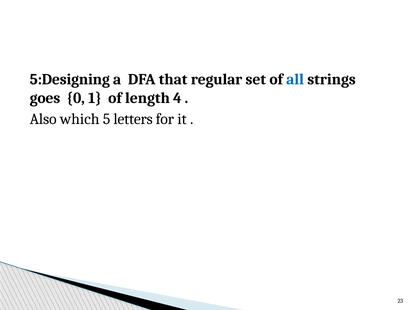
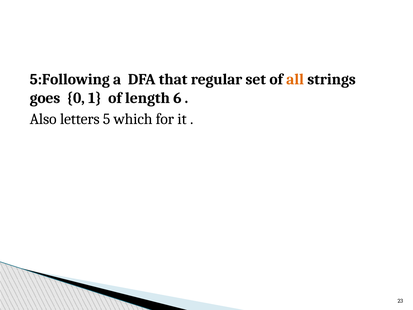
5:Designing: 5:Designing -> 5:Following
all colour: blue -> orange
4: 4 -> 6
which: which -> letters
letters: letters -> which
